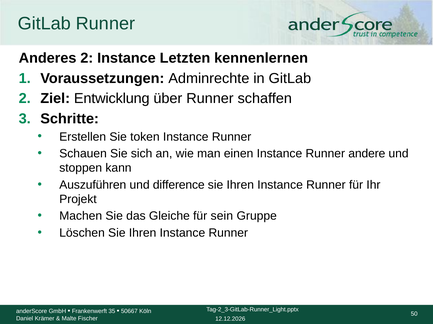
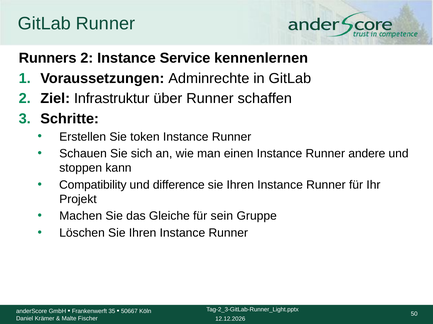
Anderes: Anderes -> Runners
Letzten: Letzten -> Service
Entwicklung: Entwicklung -> Infrastruktur
Auszuführen: Auszuführen -> Compatibility
